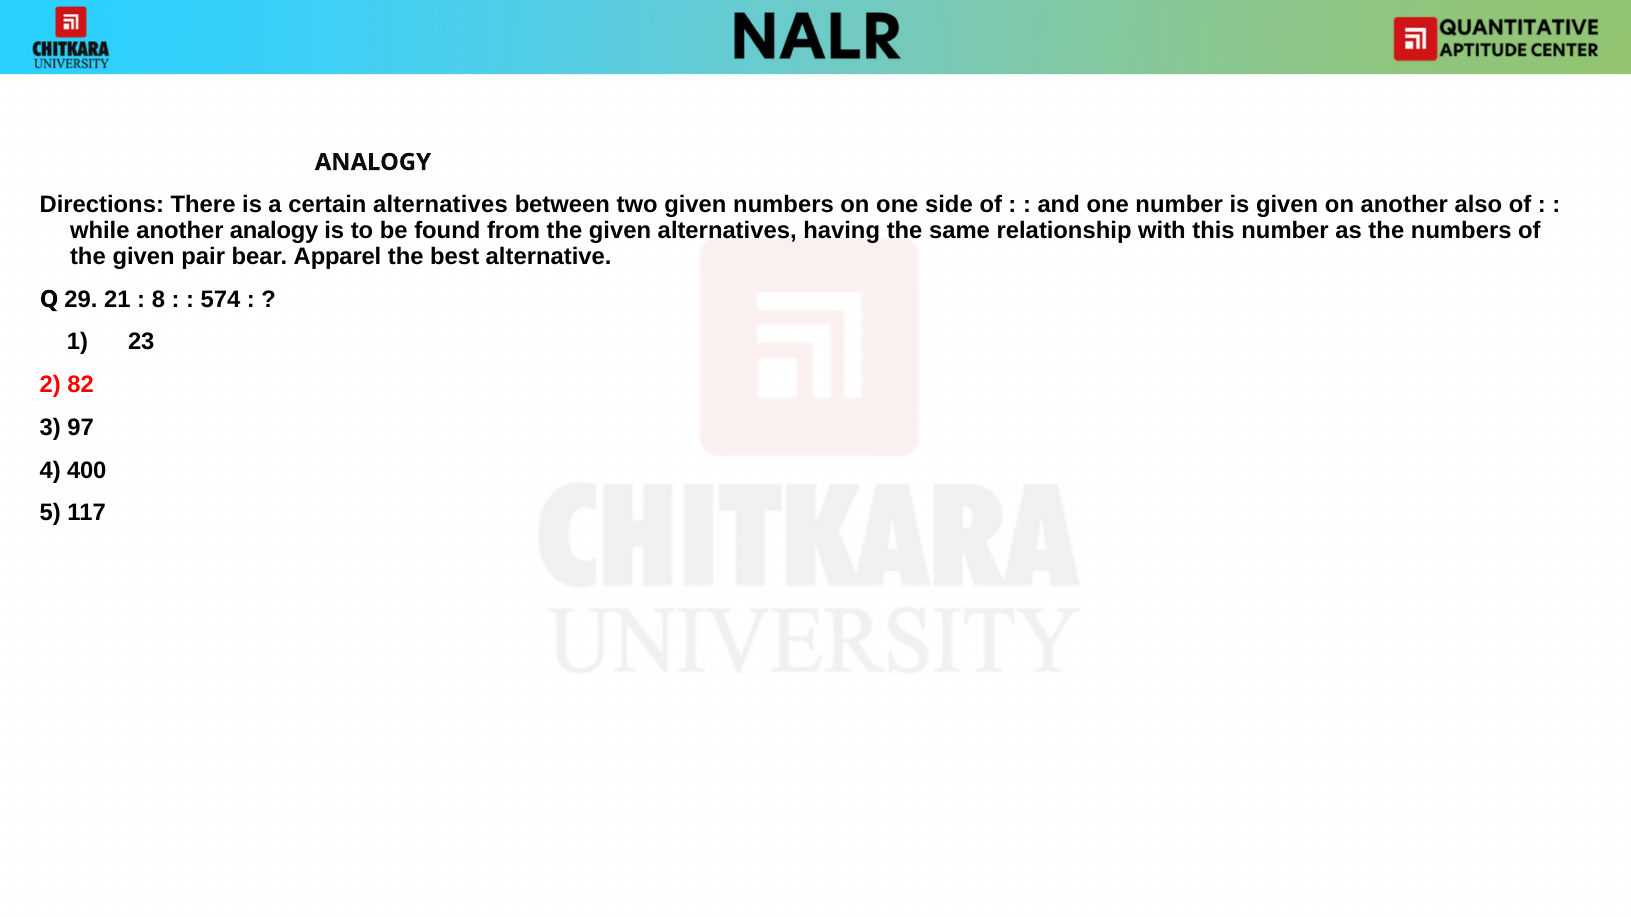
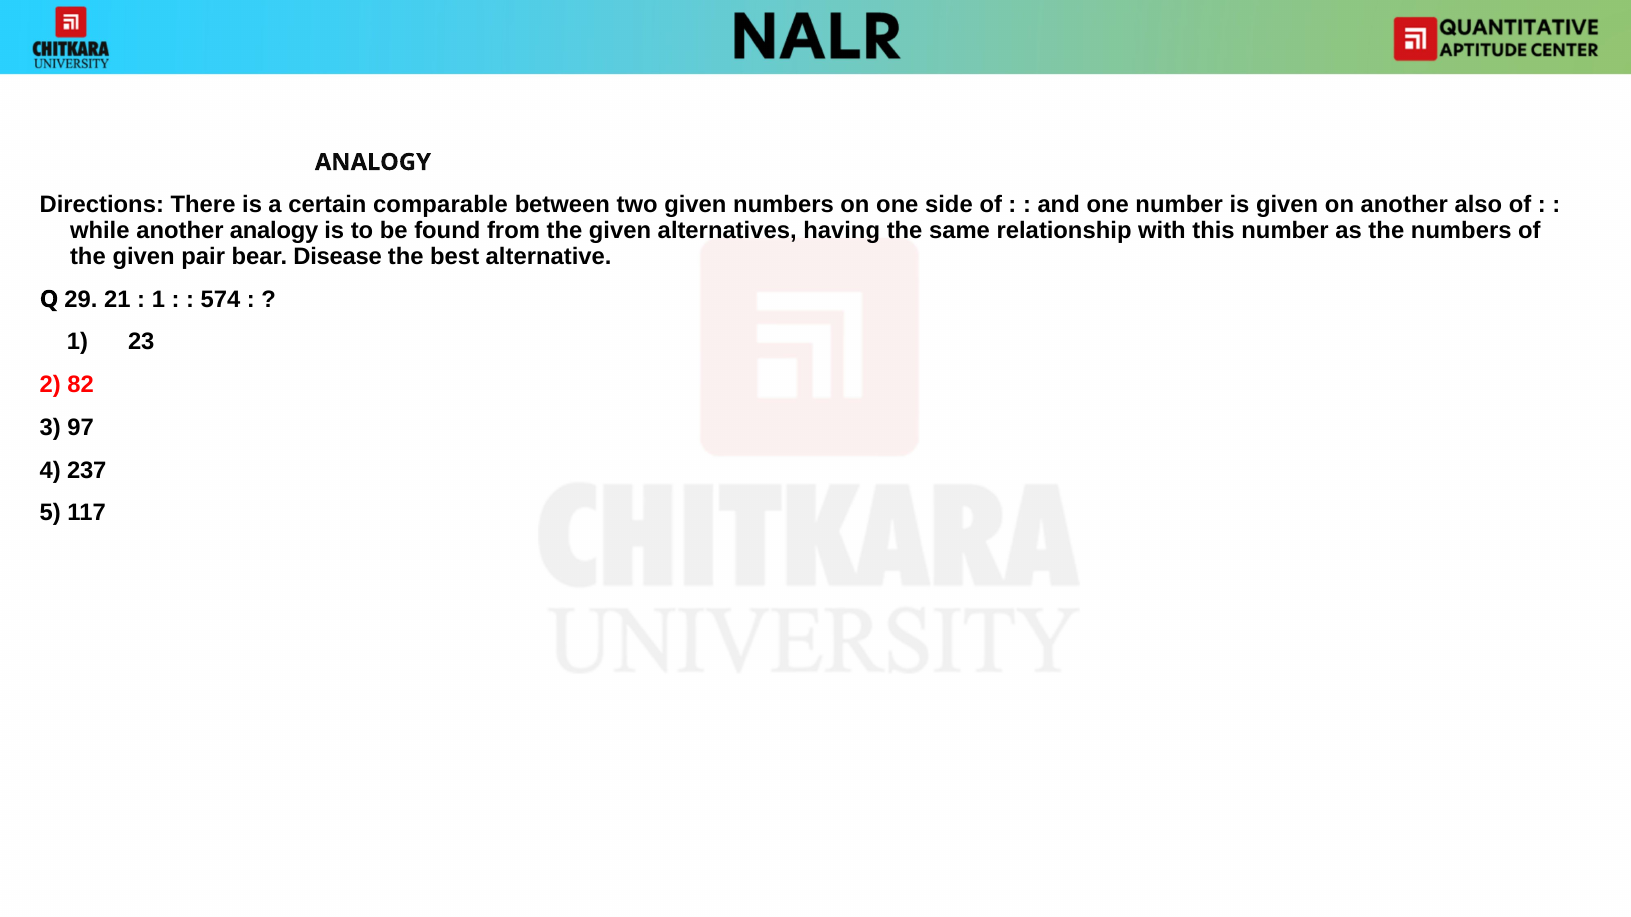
certain alternatives: alternatives -> comparable
Apparel: Apparel -> Disease
8 at (158, 299): 8 -> 1
400: 400 -> 237
